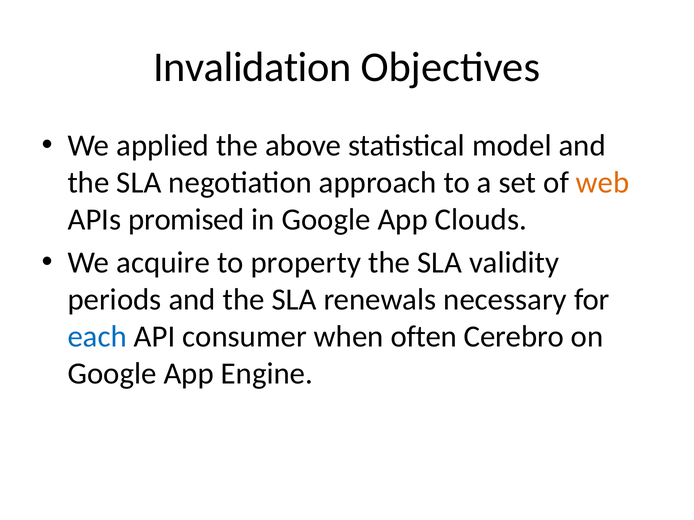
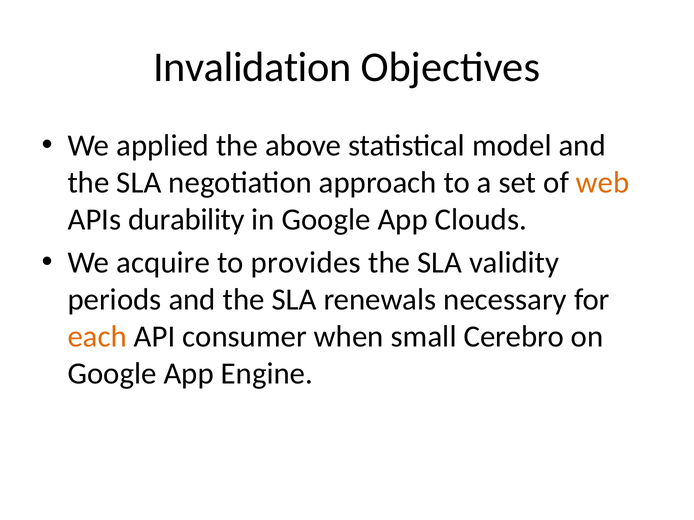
promised: promised -> durability
property: property -> provides
each colour: blue -> orange
often: often -> small
